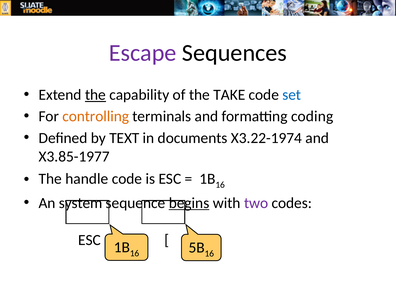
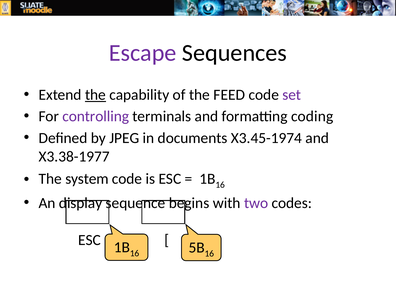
TAKE: TAKE -> FEED
set colour: blue -> purple
controlling colour: orange -> purple
TEXT: TEXT -> JPEG
X3.22-1974: X3.22-1974 -> X3.45-1974
X3.85-1977: X3.85-1977 -> X3.38-1977
handle: handle -> system
system: system -> display
begins underline: present -> none
